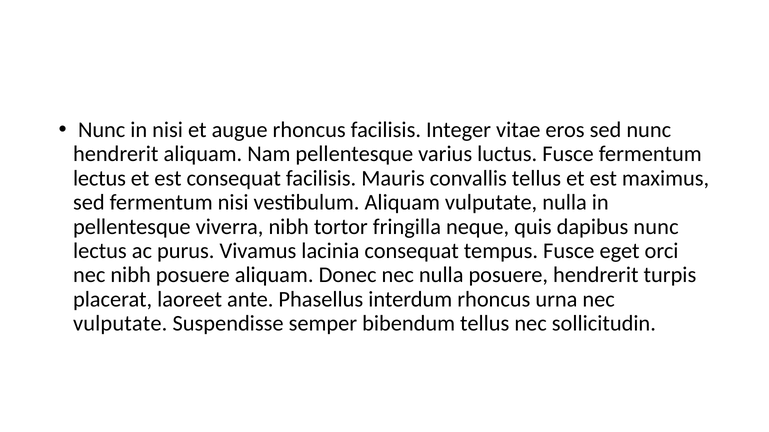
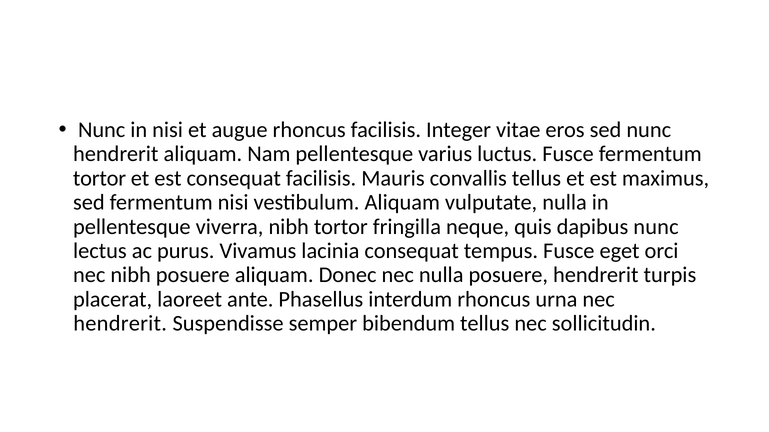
lectus at (99, 178): lectus -> tortor
vulputate at (120, 324): vulputate -> hendrerit
